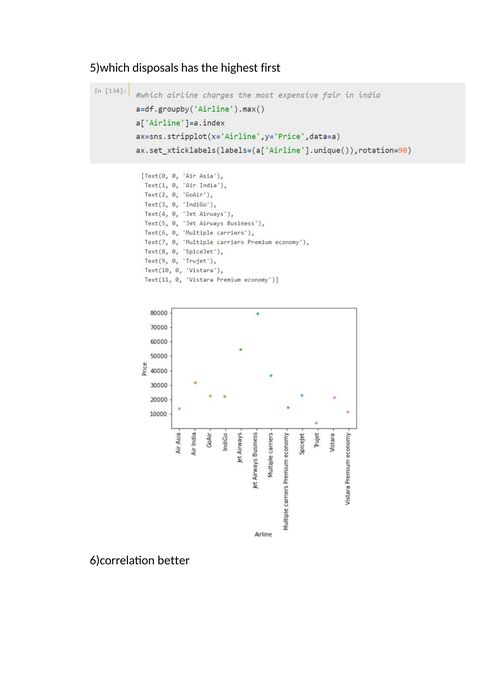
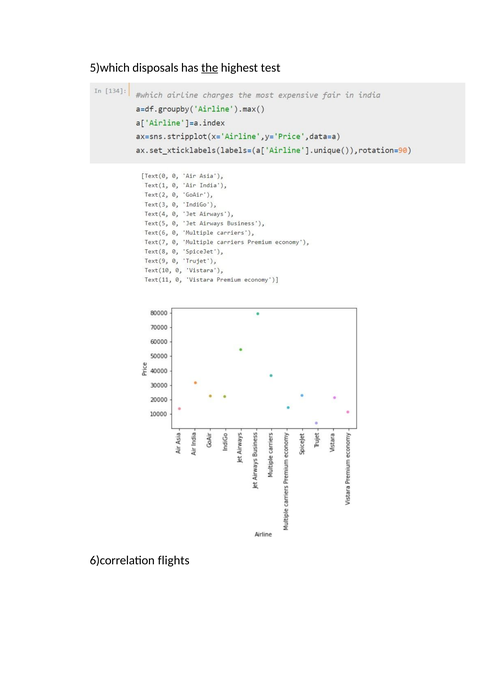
the underline: none -> present
first: first -> test
better: better -> flights
